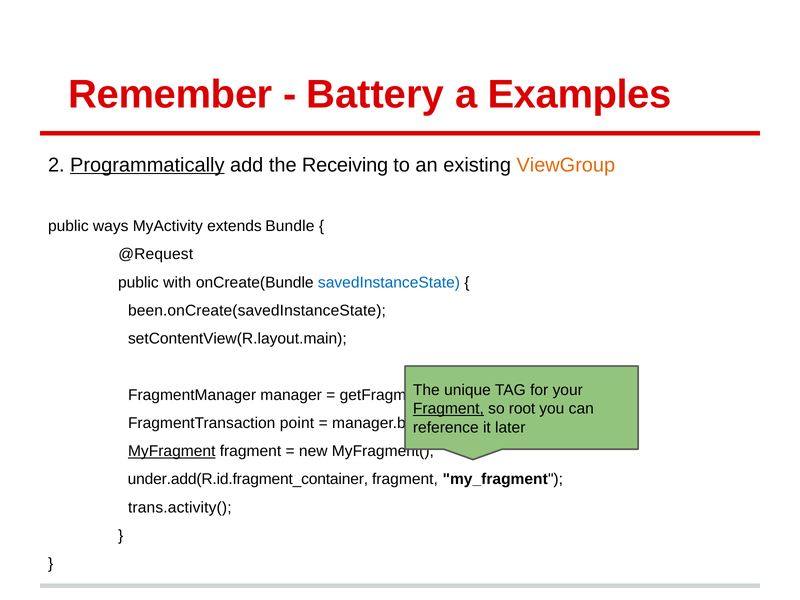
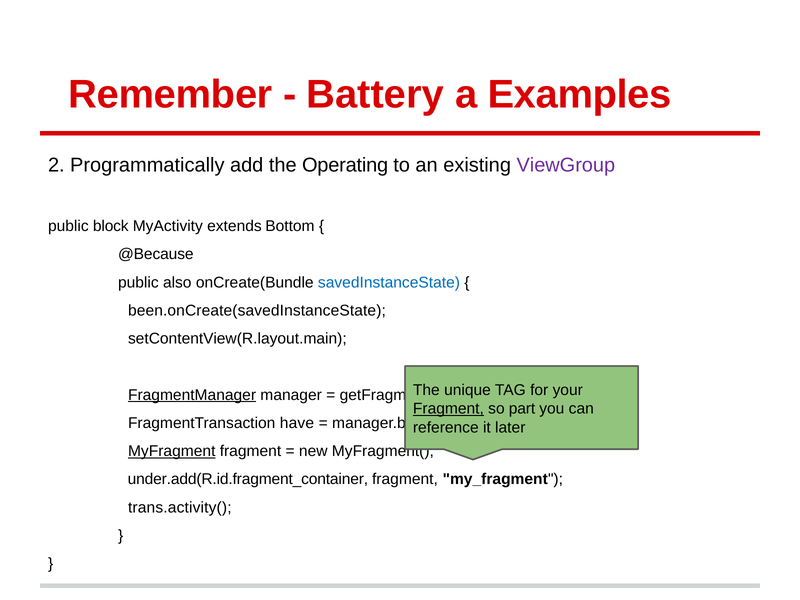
Programmatically underline: present -> none
Receiving: Receiving -> Operating
ViewGroup colour: orange -> purple
ways: ways -> block
Bundle: Bundle -> Bottom
@Request: @Request -> @Because
with: with -> also
FragmentManager underline: none -> present
root: root -> part
point: point -> have
